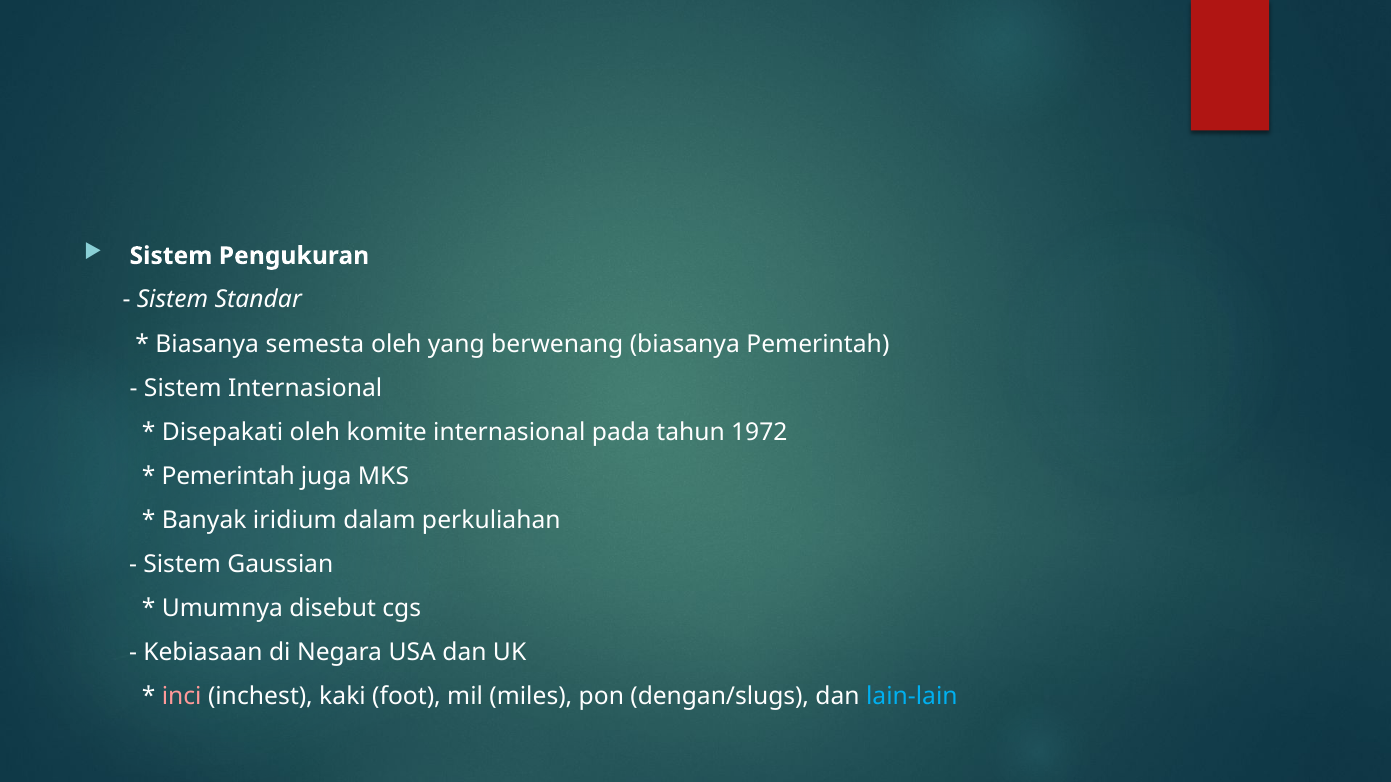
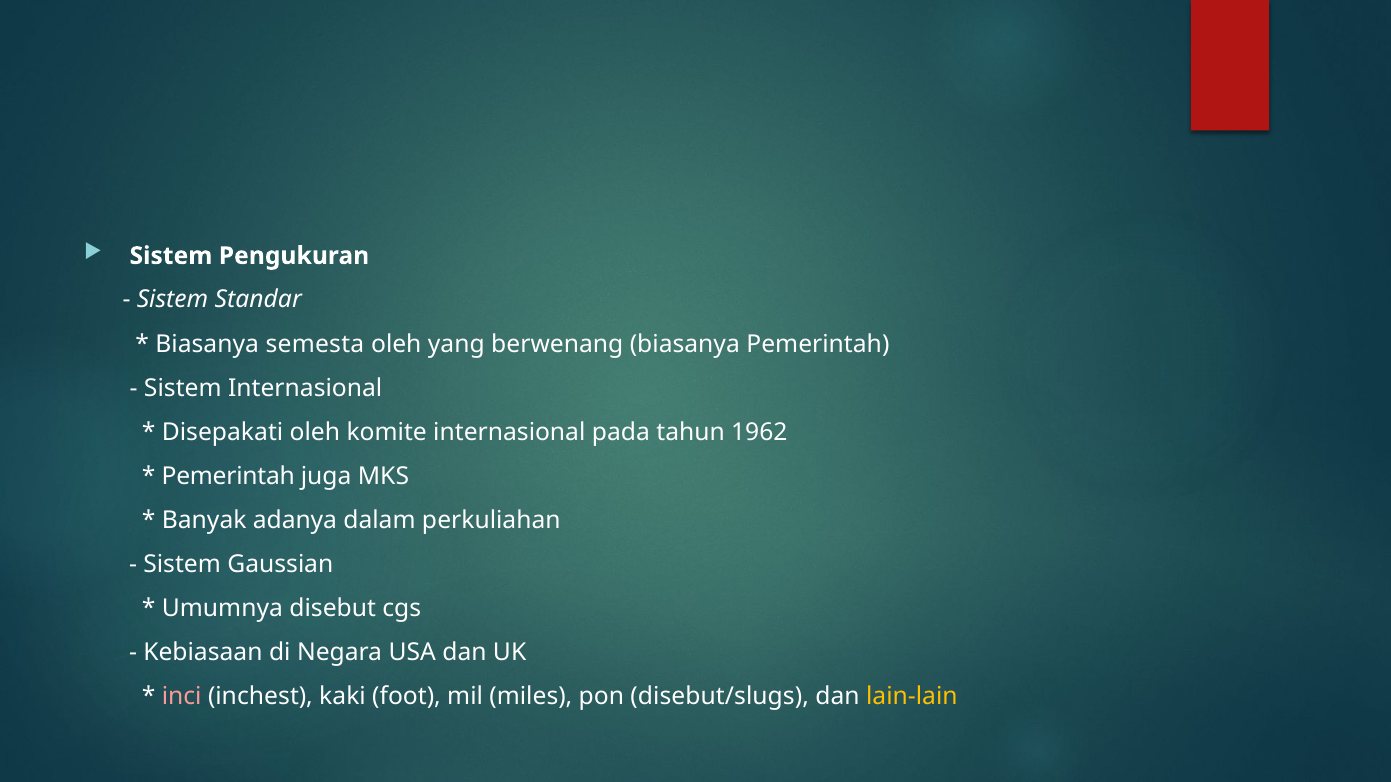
1972: 1972 -> 1962
iridium: iridium -> adanya
dengan/slugs: dengan/slugs -> disebut/slugs
lain-lain colour: light blue -> yellow
